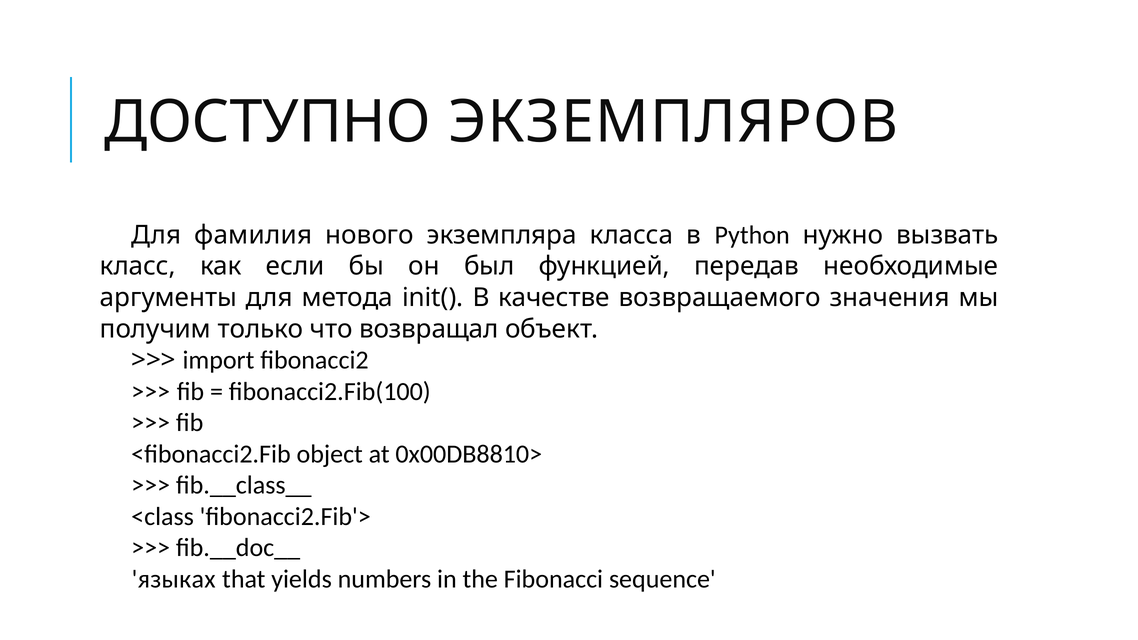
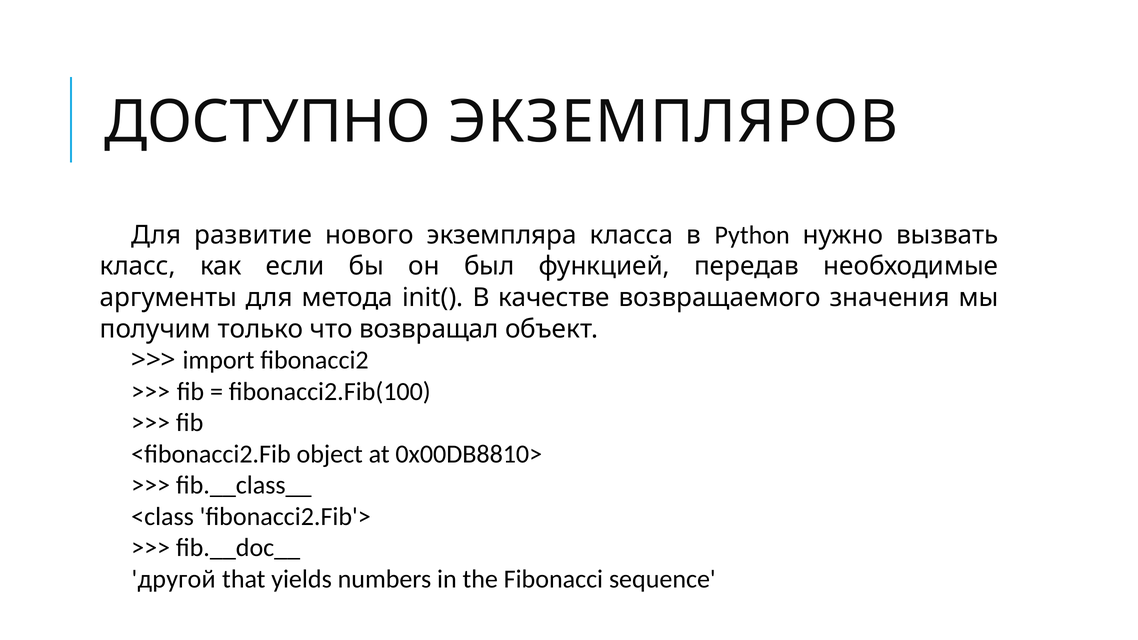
фамилия: фамилия -> развитие
языках: языках -> другой
